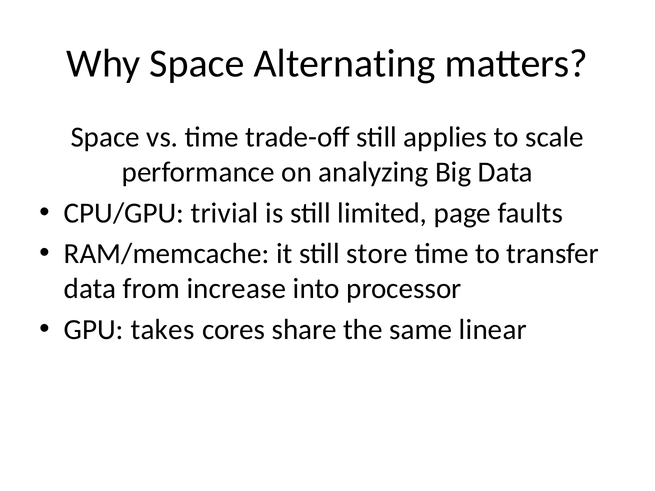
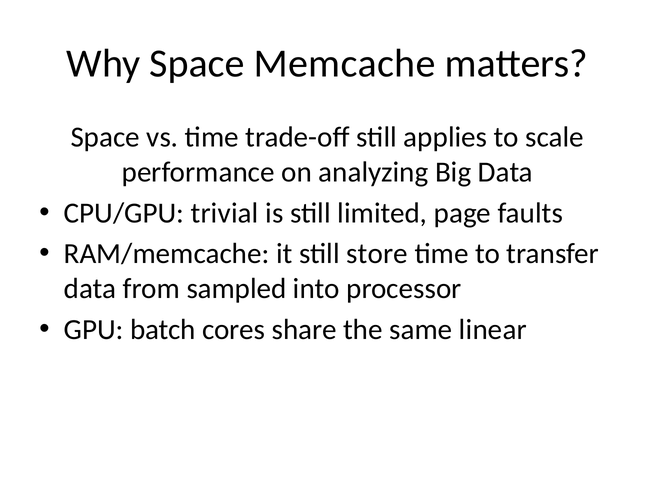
Alternating: Alternating -> Memcache
increase: increase -> sampled
takes: takes -> batch
